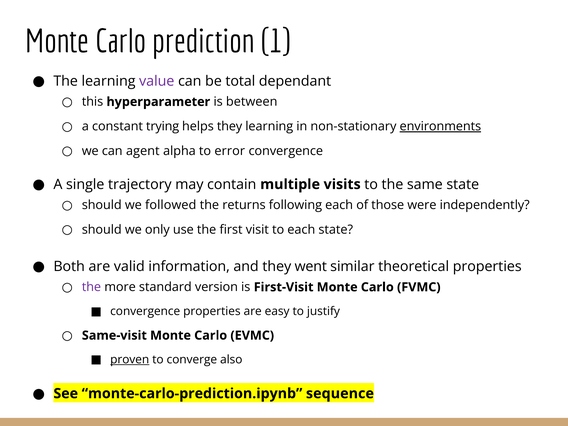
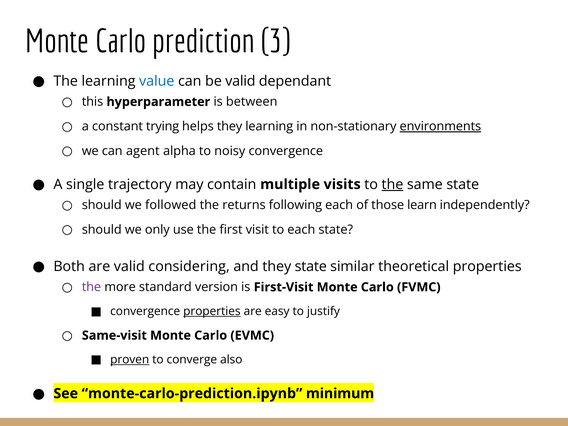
1: 1 -> 3
value colour: purple -> blue
be total: total -> valid
error: error -> noisy
the at (392, 184) underline: none -> present
were: were -> learn
information: information -> considering
they went: went -> state
properties at (212, 311) underline: none -> present
sequence: sequence -> minimum
